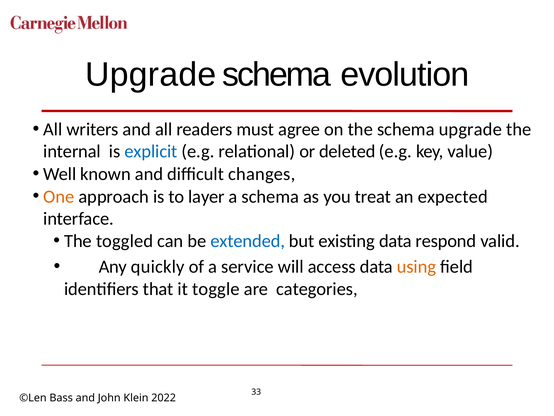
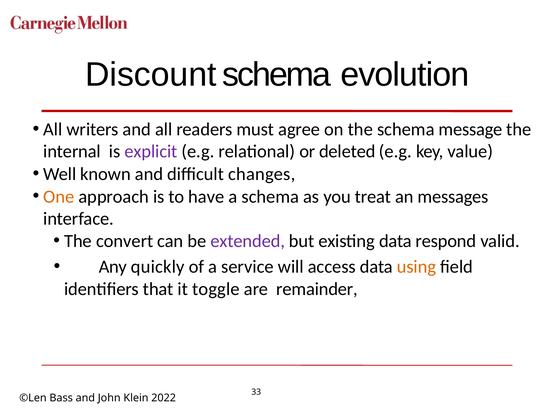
Upgrade at (151, 74): Upgrade -> Discount
schema upgrade: upgrade -> message
explicit colour: blue -> purple
layer: layer -> have
expected: expected -> messages
toggled: toggled -> convert
extended colour: blue -> purple
categories: categories -> remainder
